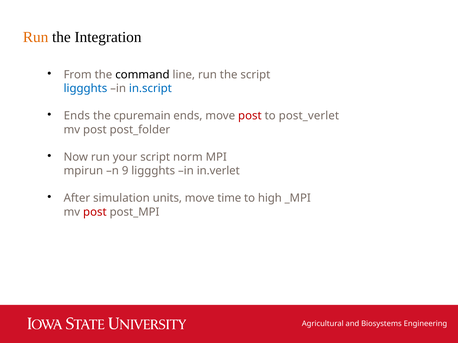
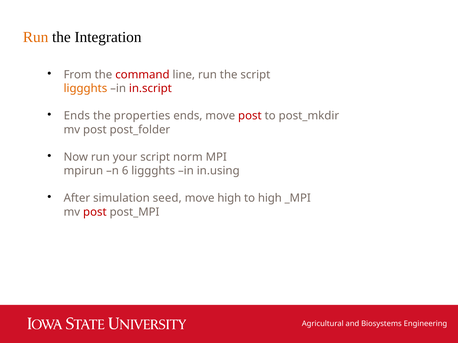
command colour: black -> red
liggghts at (85, 89) colour: blue -> orange
in.script colour: blue -> red
cpuremain: cpuremain -> properties
post_verlet: post_verlet -> post_mkdir
9: 9 -> 6
in.verlet: in.verlet -> in.using
units: units -> seed
move time: time -> high
